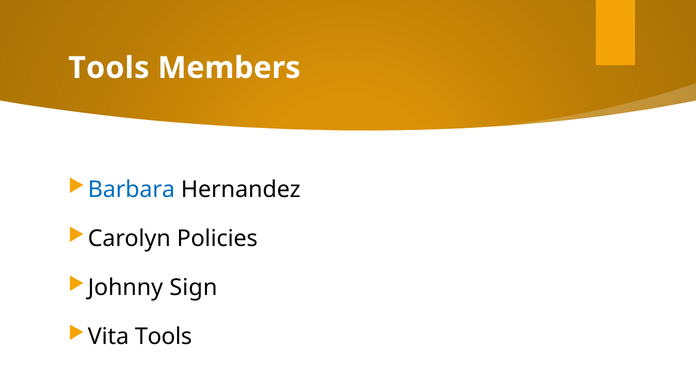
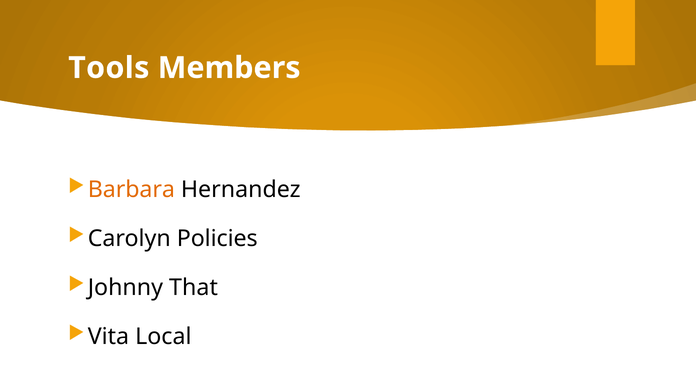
Barbara colour: blue -> orange
Sign: Sign -> That
Vita Tools: Tools -> Local
